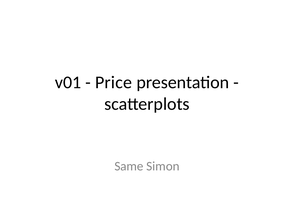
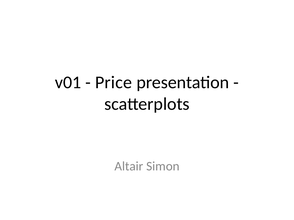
Same: Same -> Altair
